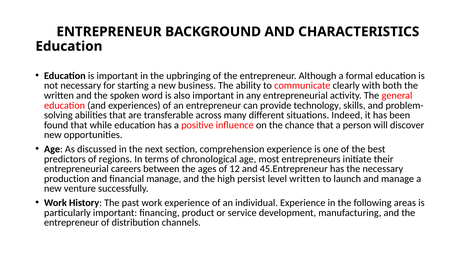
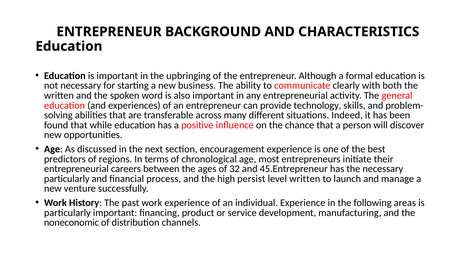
comprehension: comprehension -> encouragement
12: 12 -> 32
production at (67, 179): production -> particularly
financial manage: manage -> process
entrepreneur at (71, 223): entrepreneur -> noneconomic
